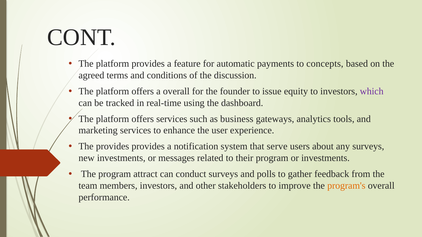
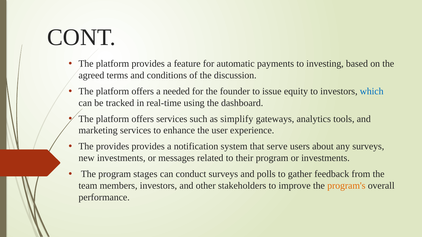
concepts: concepts -> investing
a overall: overall -> needed
which colour: purple -> blue
business: business -> simplify
attract: attract -> stages
